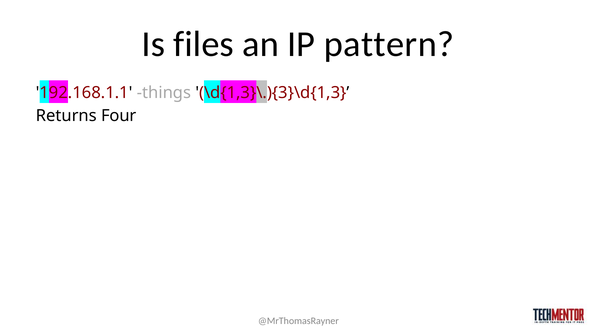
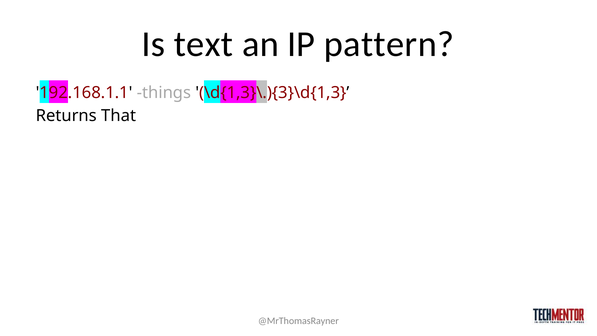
files: files -> text
Four: Four -> That
